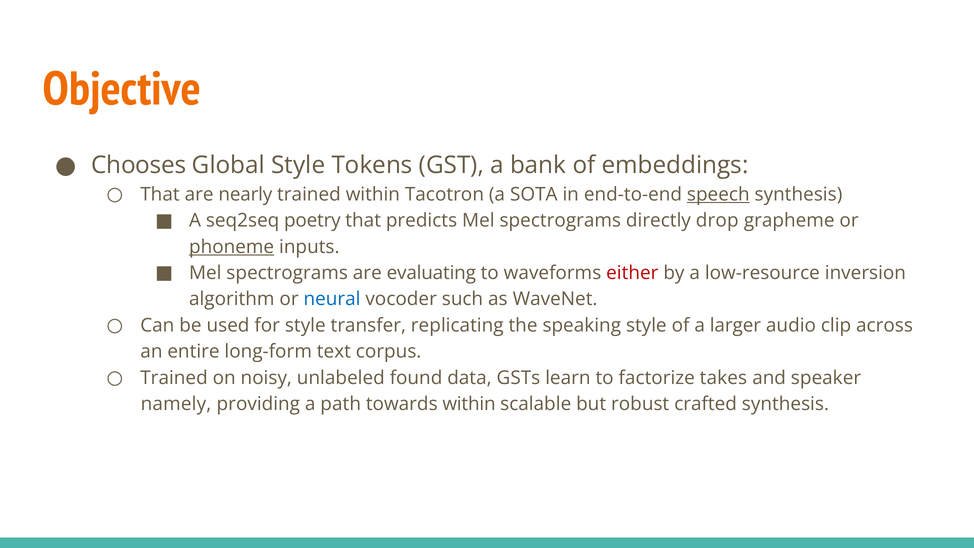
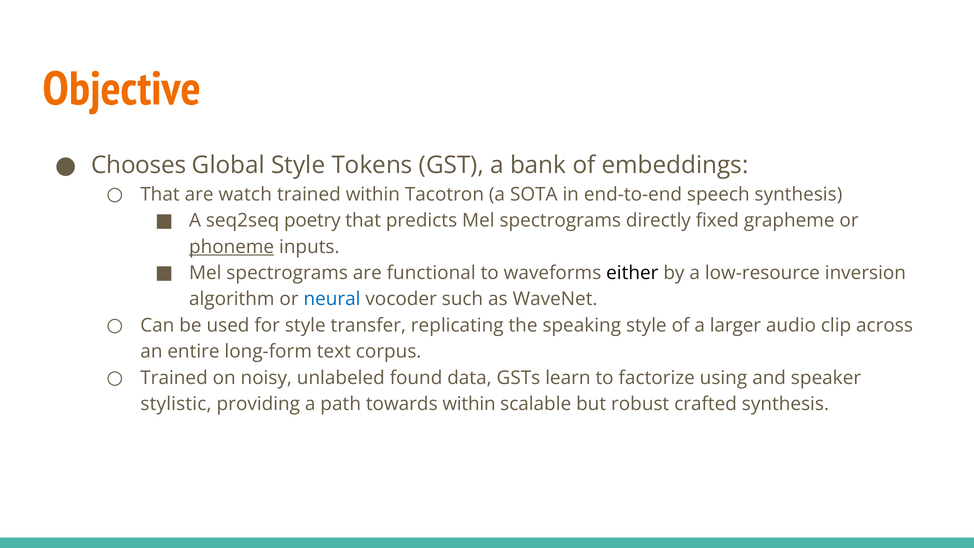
nearly: nearly -> watch
speech underline: present -> none
drop: drop -> fixed
evaluating: evaluating -> functional
either colour: red -> black
takes: takes -> using
namely: namely -> stylistic
